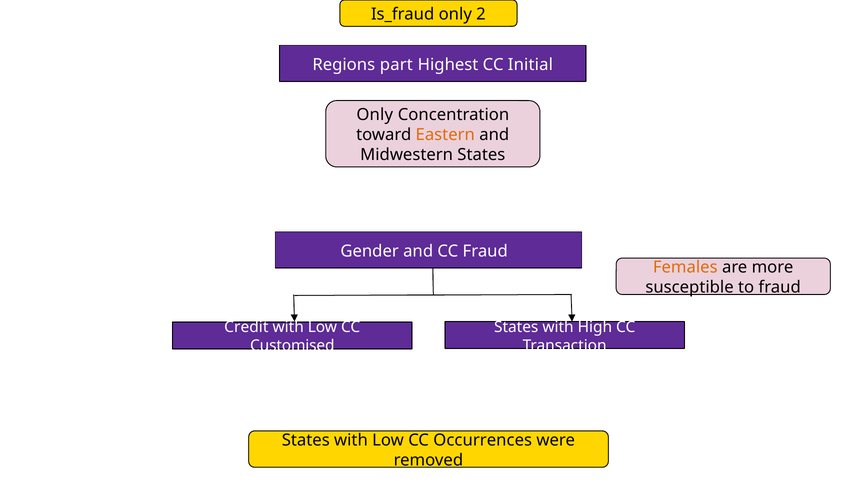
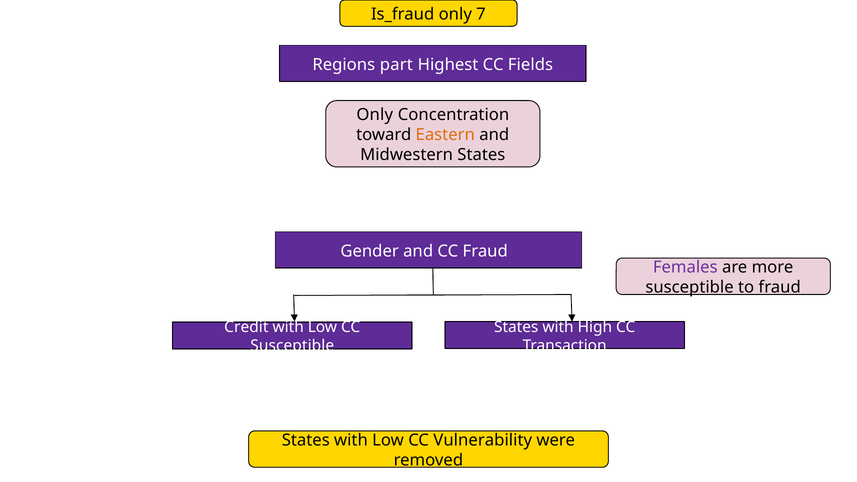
2: 2 -> 7
Initial: Initial -> Fields
Females colour: orange -> purple
Customised at (292, 346): Customised -> Susceptible
Occurrences: Occurrences -> Vulnerability
